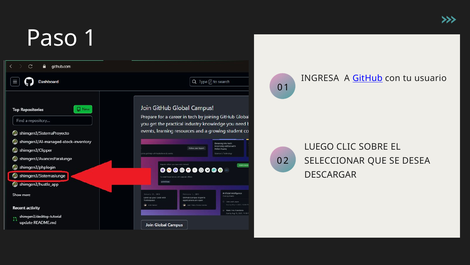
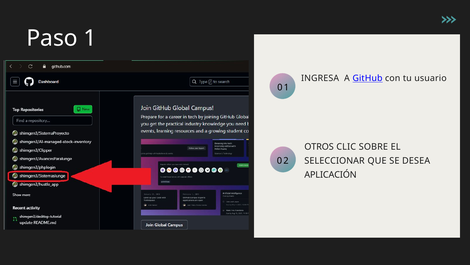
LUEGO: LUEGO -> OTROS
DESCARGAR: DESCARGAR -> APLICACIÓN
